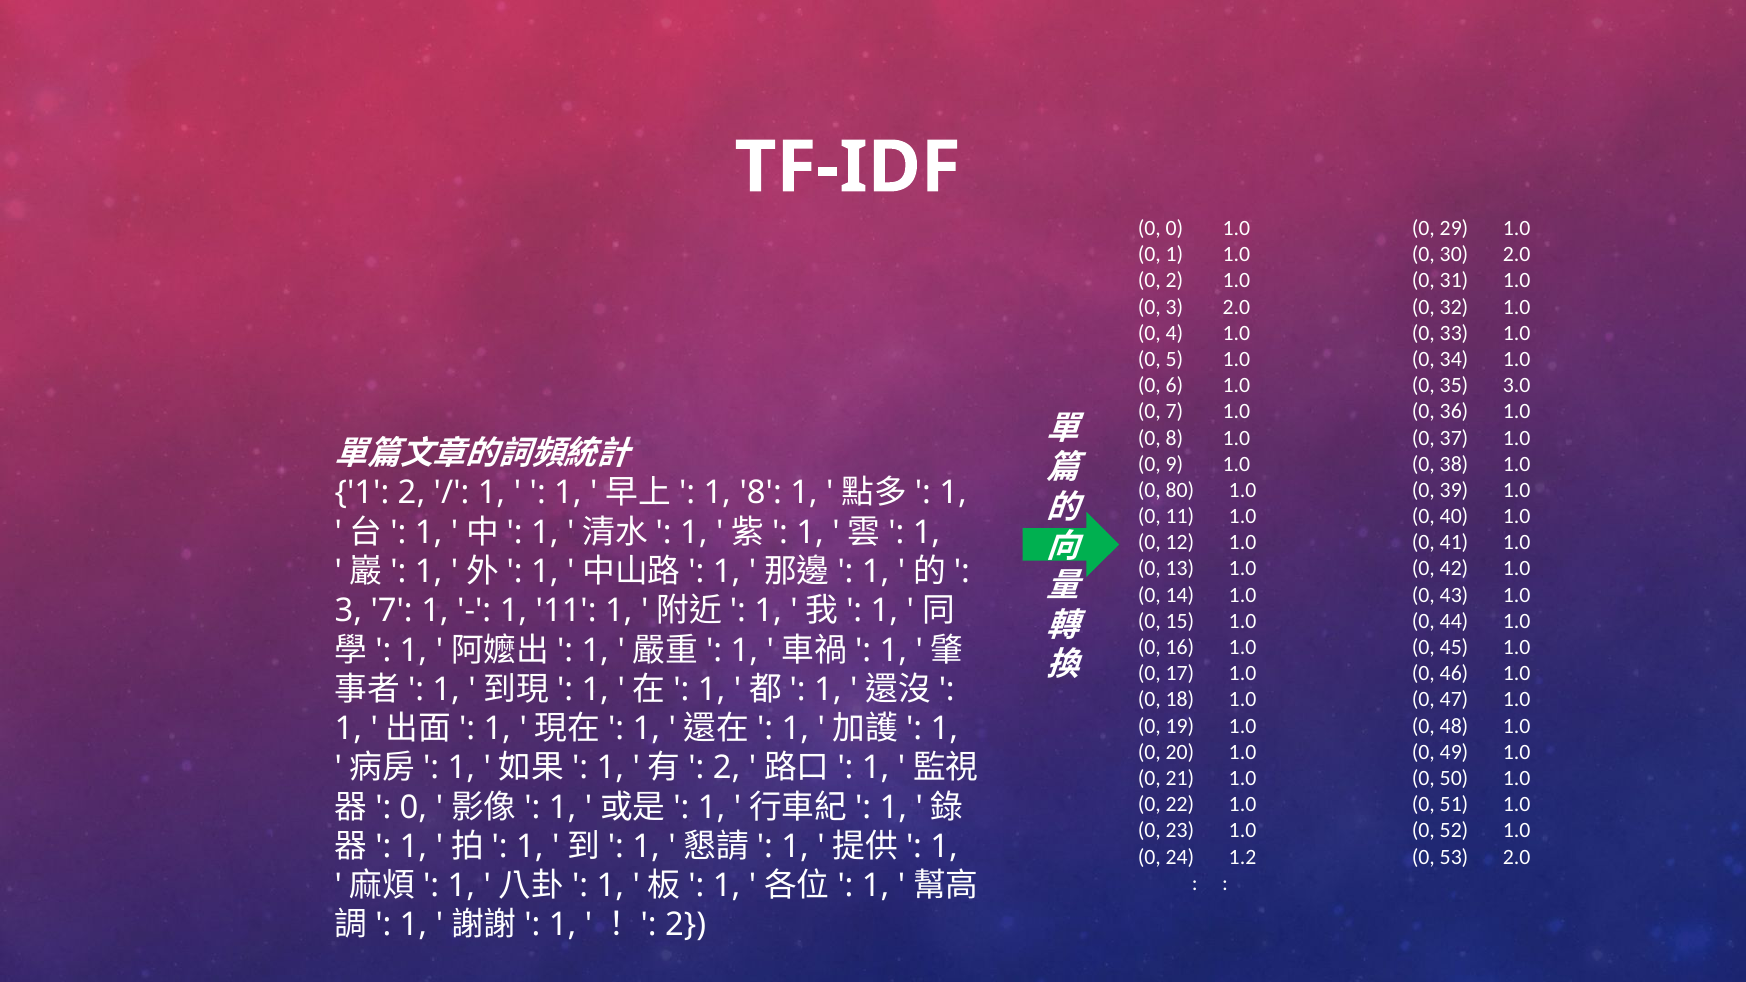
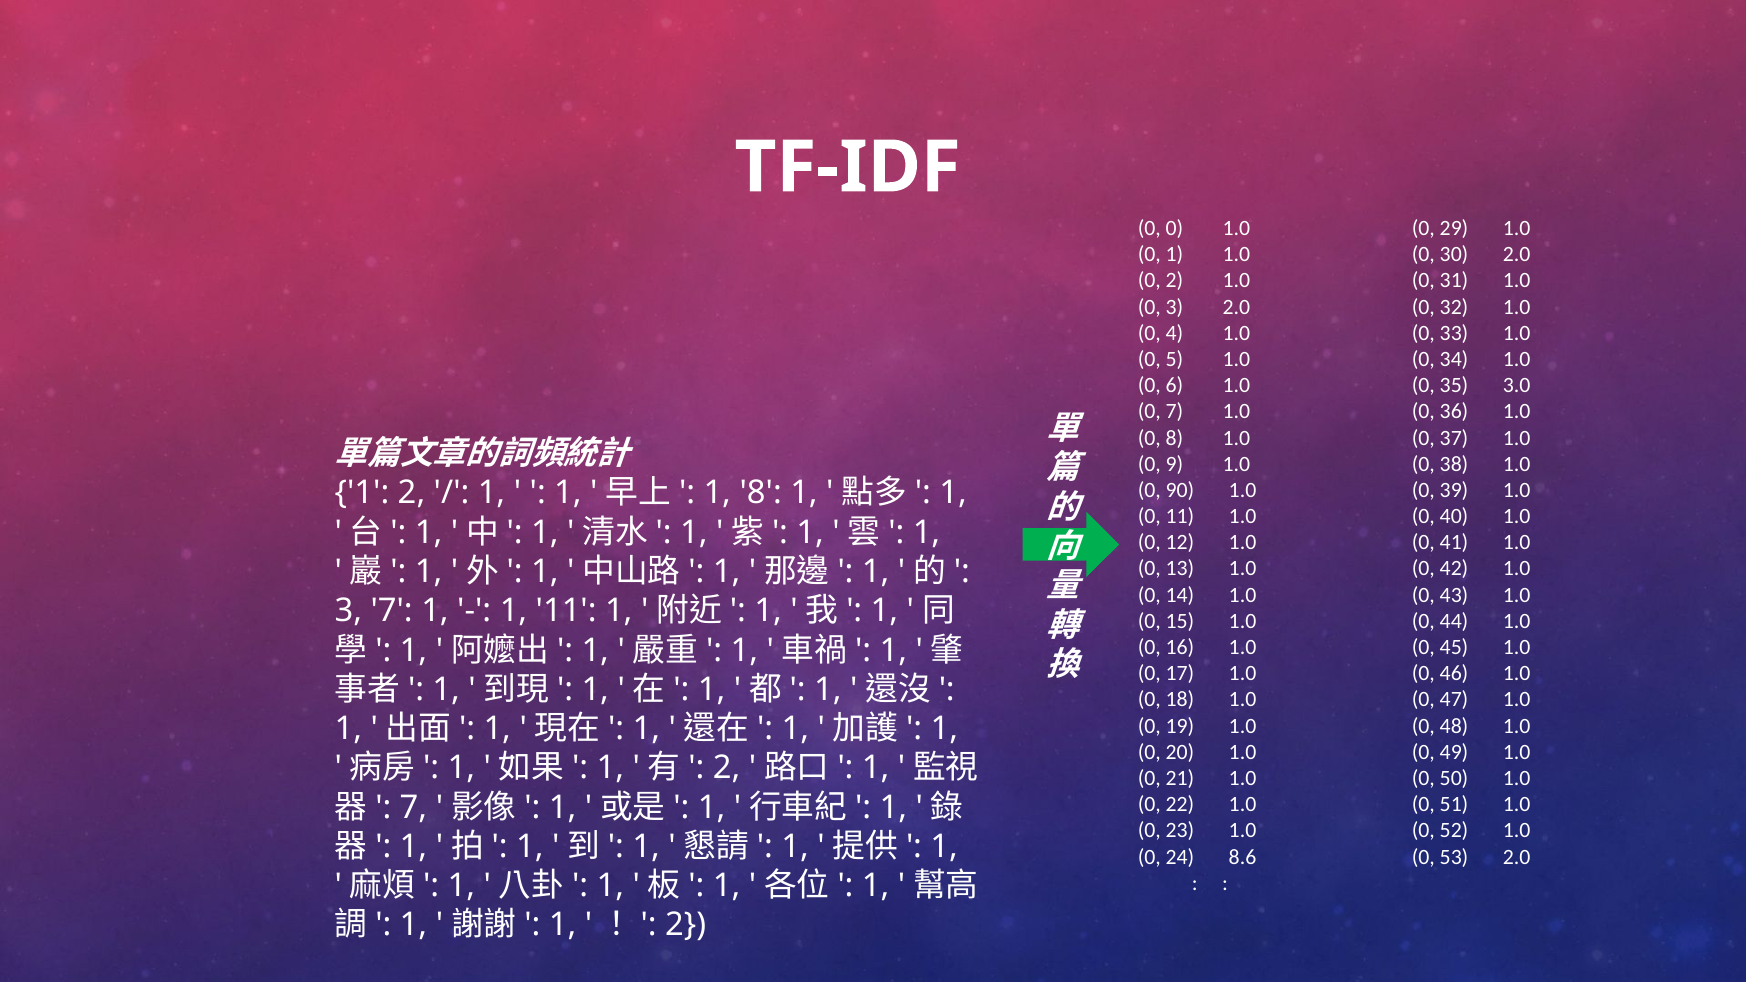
80: 80 -> 90
0 at (413, 807): 0 -> 7
1.2: 1.2 -> 8.6
